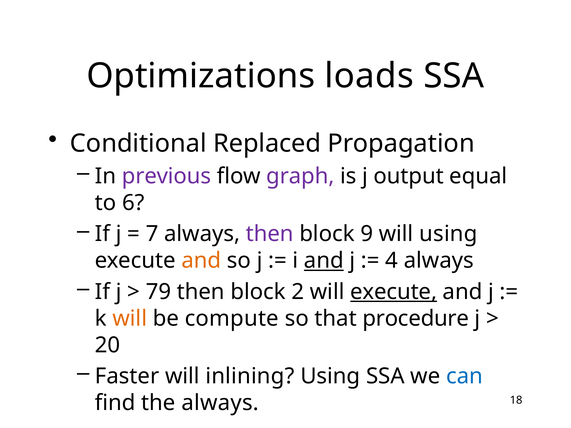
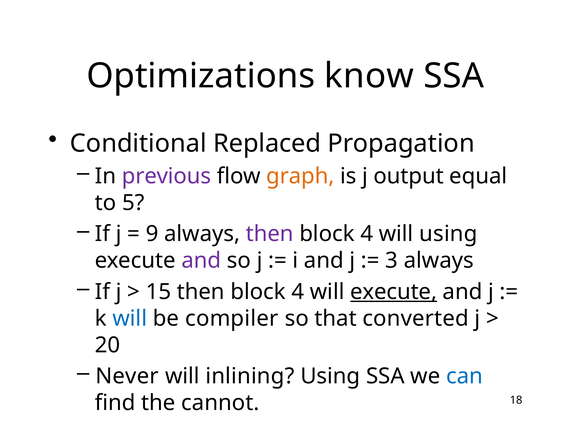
loads: loads -> know
graph colour: purple -> orange
6: 6 -> 5
7: 7 -> 9
9 at (367, 234): 9 -> 4
and at (201, 261) colour: orange -> purple
and at (324, 261) underline: present -> none
4: 4 -> 3
79: 79 -> 15
2 at (298, 292): 2 -> 4
will at (130, 319) colour: orange -> blue
compute: compute -> compiler
procedure: procedure -> converted
Faster: Faster -> Never
the always: always -> cannot
